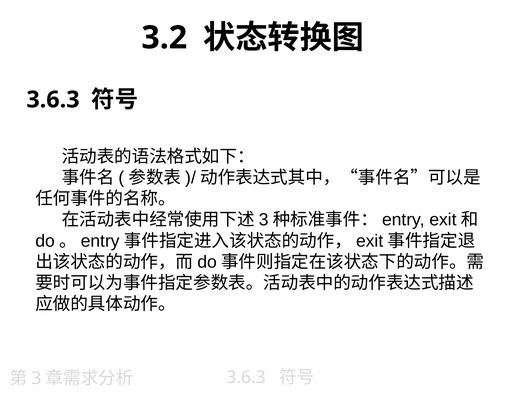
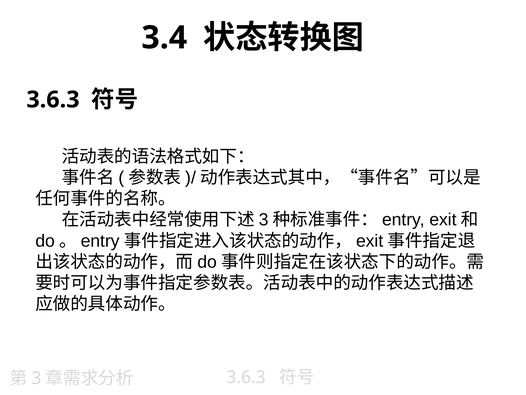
3.2: 3.2 -> 3.4
